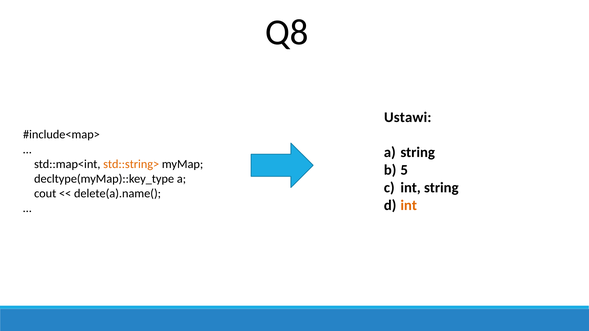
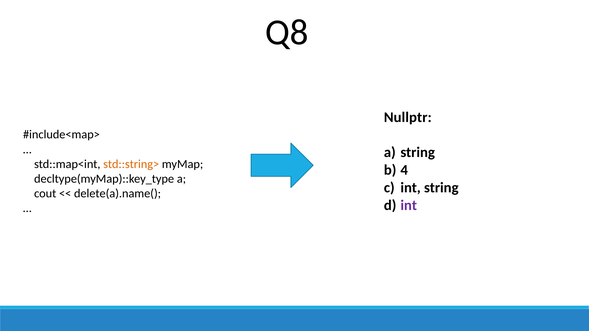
Ustawi: Ustawi -> Nullptr
5: 5 -> 4
int at (409, 206) colour: orange -> purple
